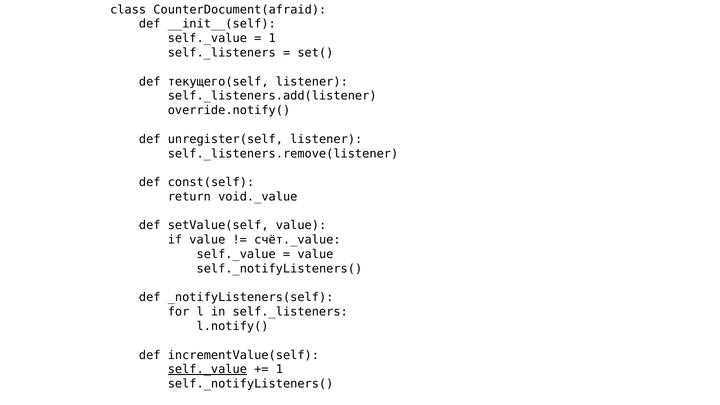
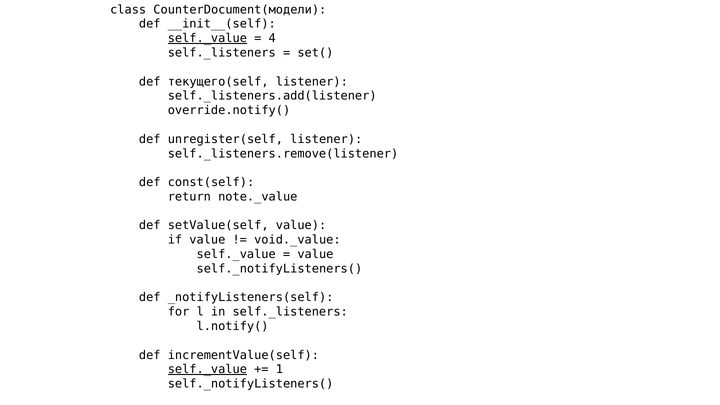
CounterDocument(afraid: CounterDocument(afraid -> CounterDocument(модели
self._value at (207, 38) underline: none -> present
1 at (272, 38): 1 -> 4
void._value: void._value -> note._value
счёт._value: счёт._value -> void._value
